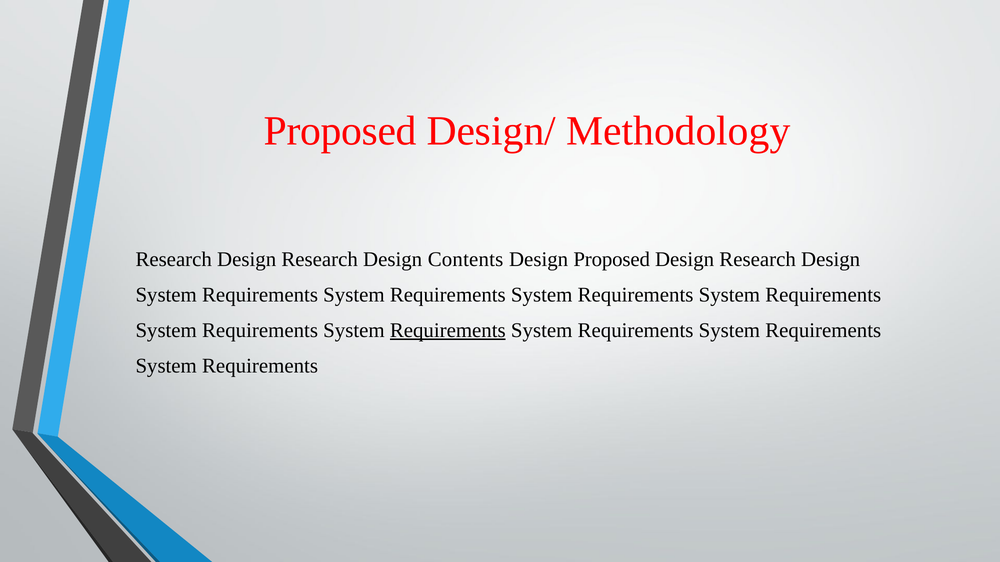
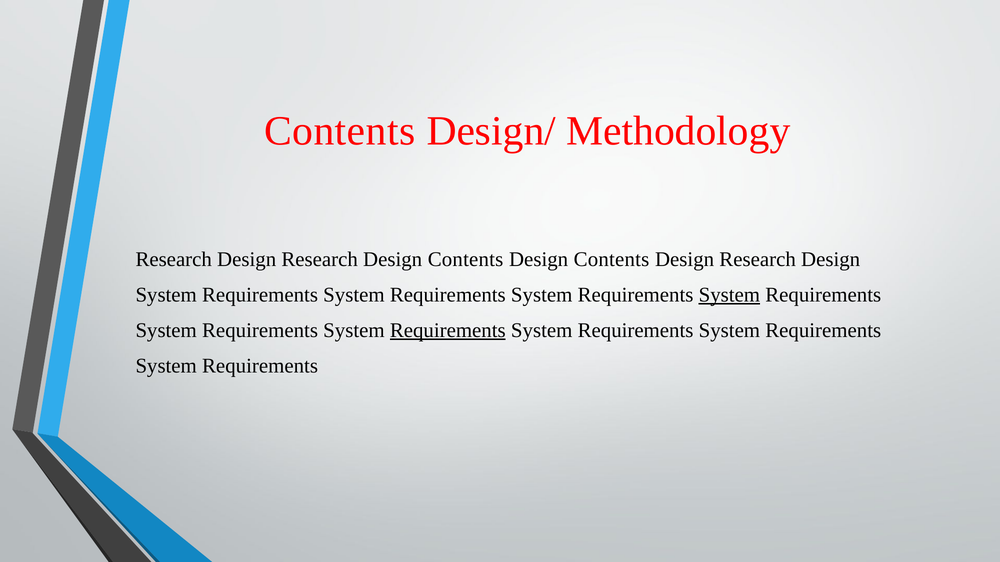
Proposed at (340, 131): Proposed -> Contents
Proposed at (612, 260): Proposed -> Contents
System at (729, 295) underline: none -> present
